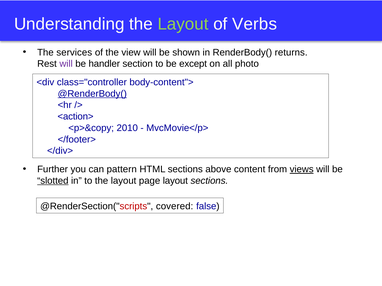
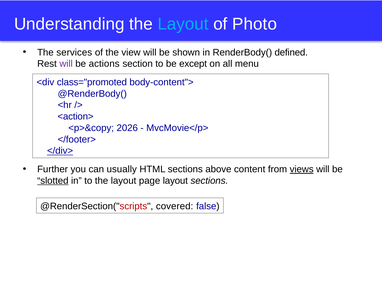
Layout at (183, 24) colour: light green -> light blue
Verbs: Verbs -> Photo
returns: returns -> defined
handler: handler -> actions
photo: photo -> menu
class="controller: class="controller -> class="promoted
@RenderBody( underline: present -> none
2010: 2010 -> 2026
</div> underline: none -> present
pattern: pattern -> usually
